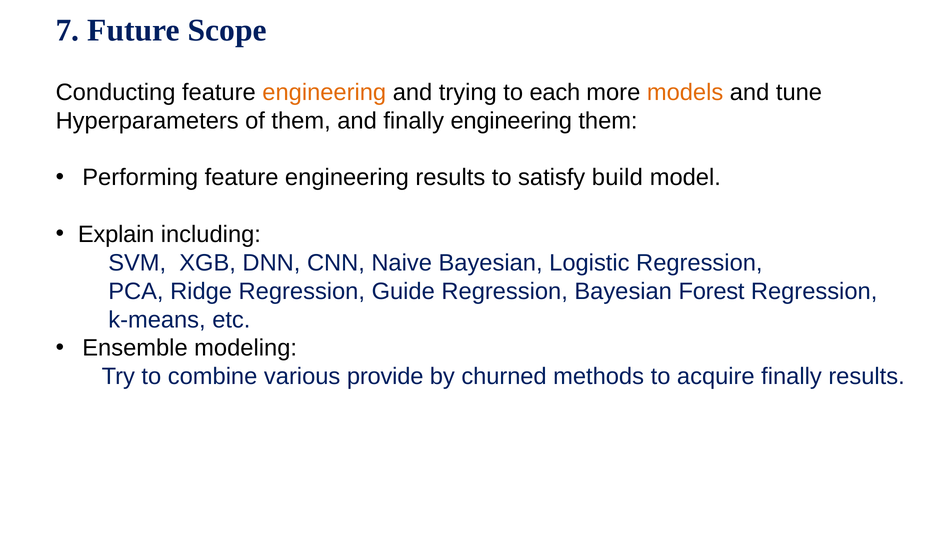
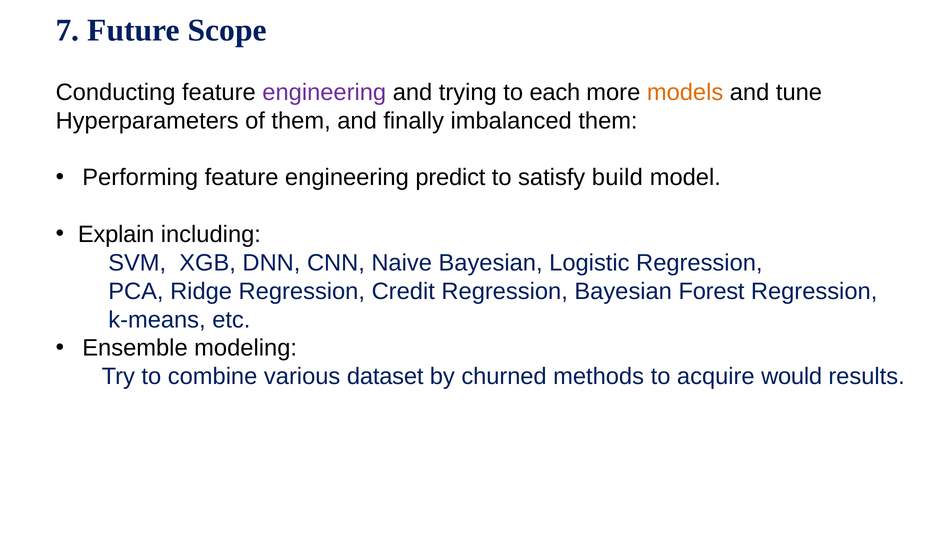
engineering at (324, 92) colour: orange -> purple
finally engineering: engineering -> imbalanced
engineering results: results -> predict
Guide: Guide -> Credit
provide: provide -> dataset
acquire finally: finally -> would
